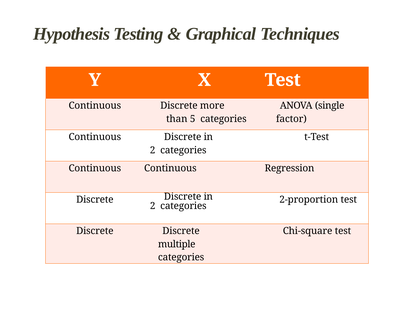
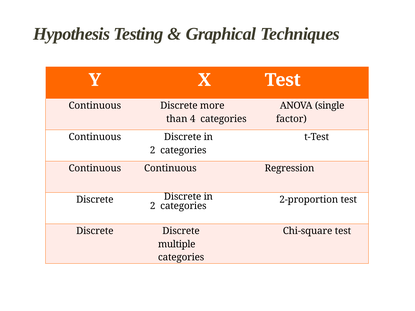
5: 5 -> 4
